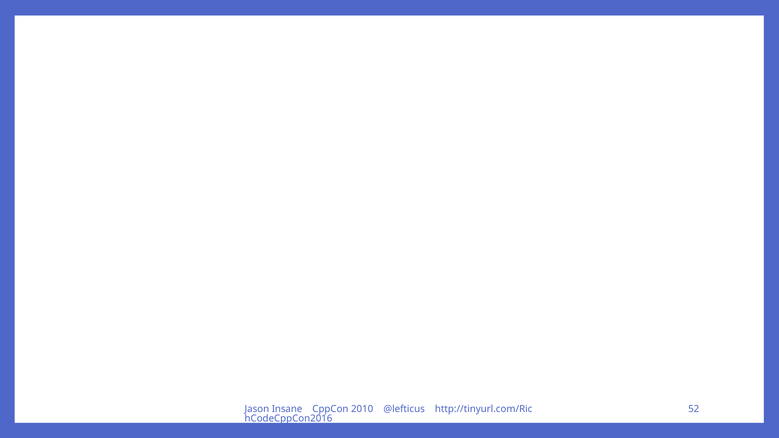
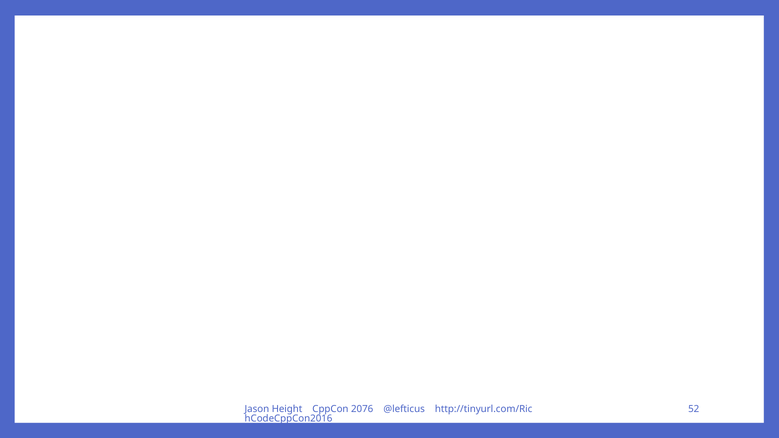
Insane: Insane -> Height
2010: 2010 -> 2076
